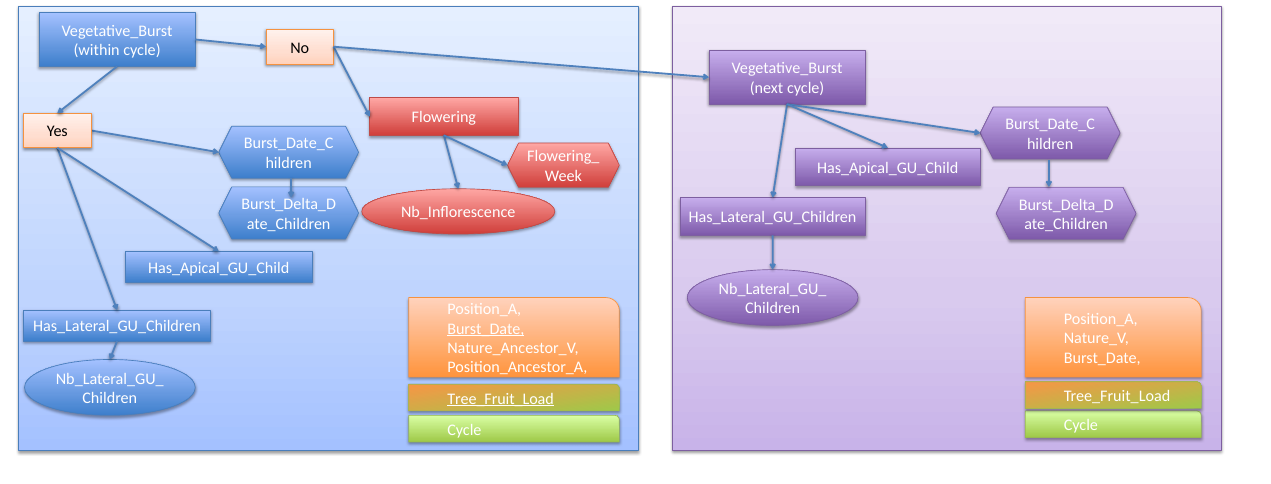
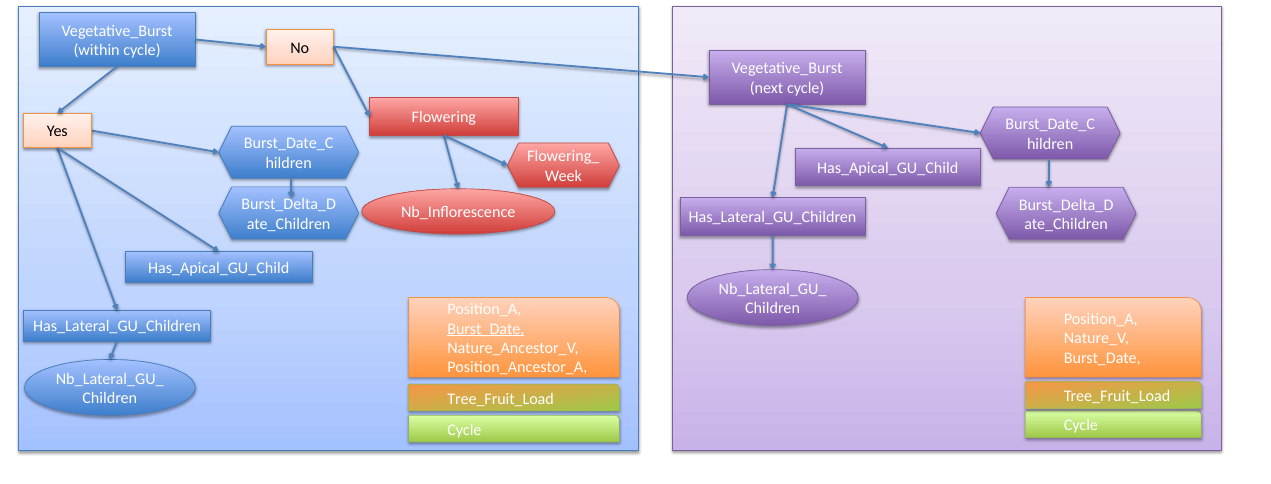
Tree_Fruit_Load at (501, 399) underline: present -> none
